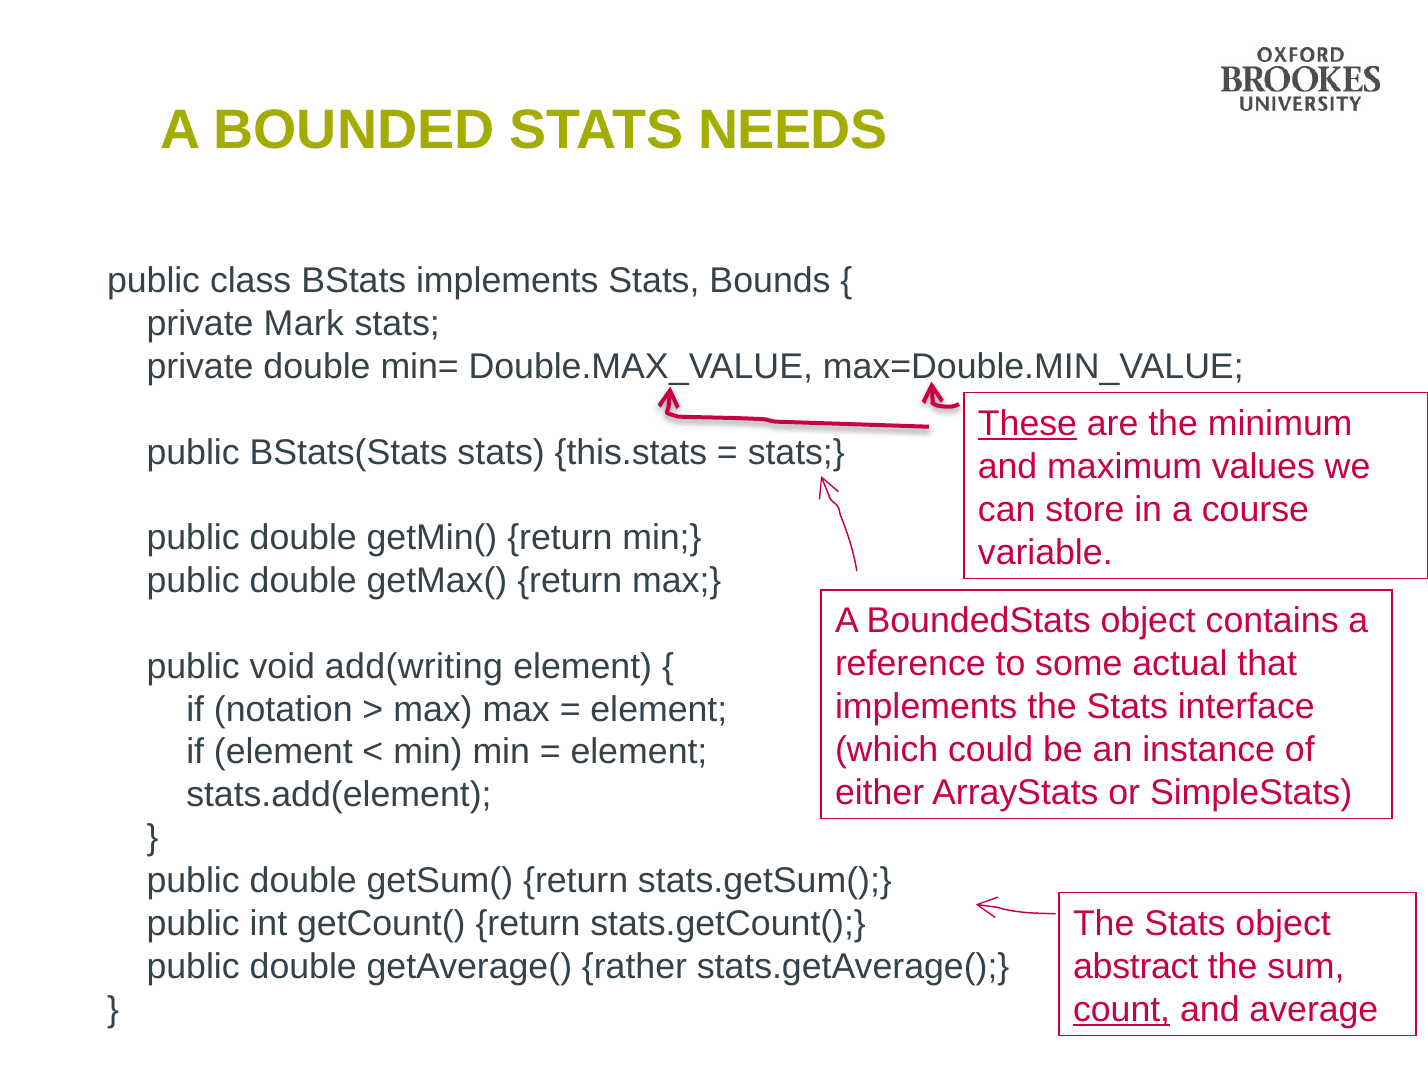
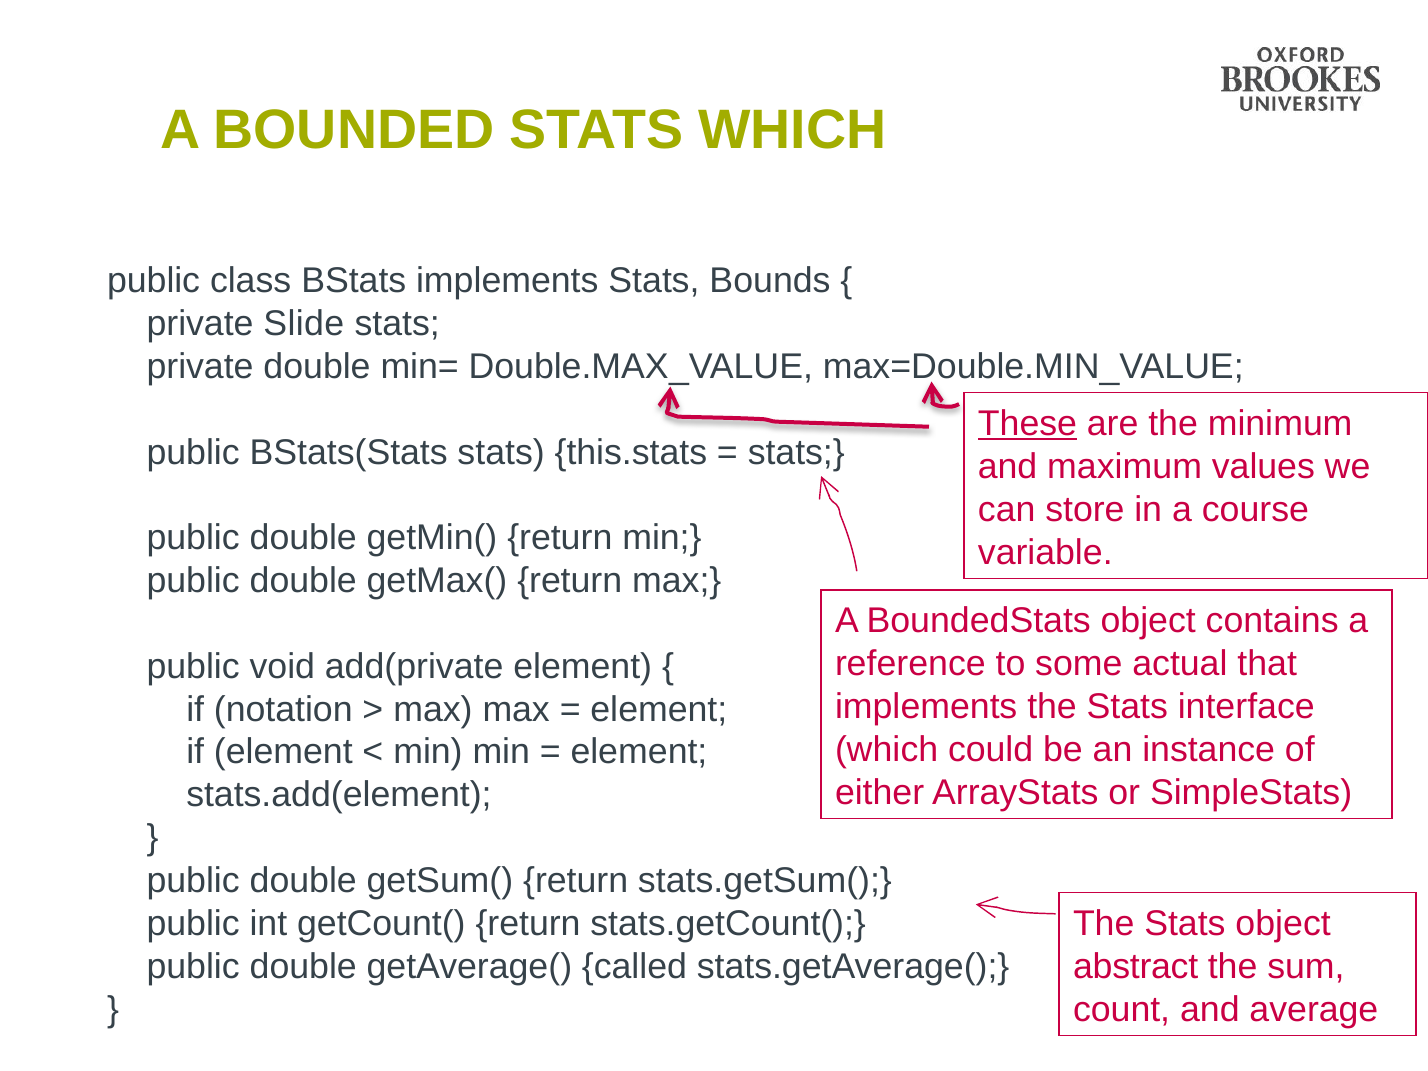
STATS NEEDS: NEEDS -> WHICH
Mark: Mark -> Slide
add(writing: add(writing -> add(private
rather: rather -> called
count underline: present -> none
